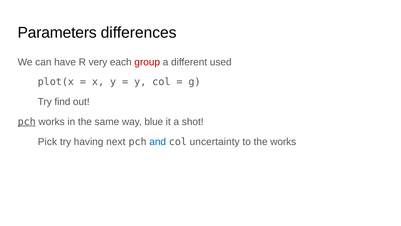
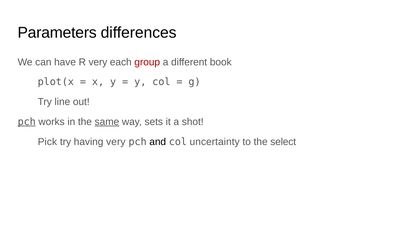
used: used -> book
find: find -> line
same underline: none -> present
blue: blue -> sets
having next: next -> very
and colour: blue -> black
the works: works -> select
